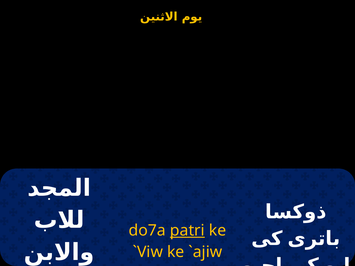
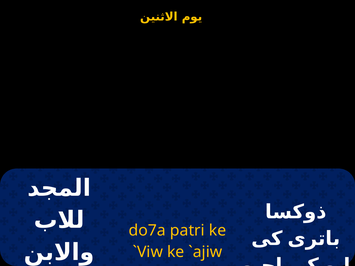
patri underline: present -> none
